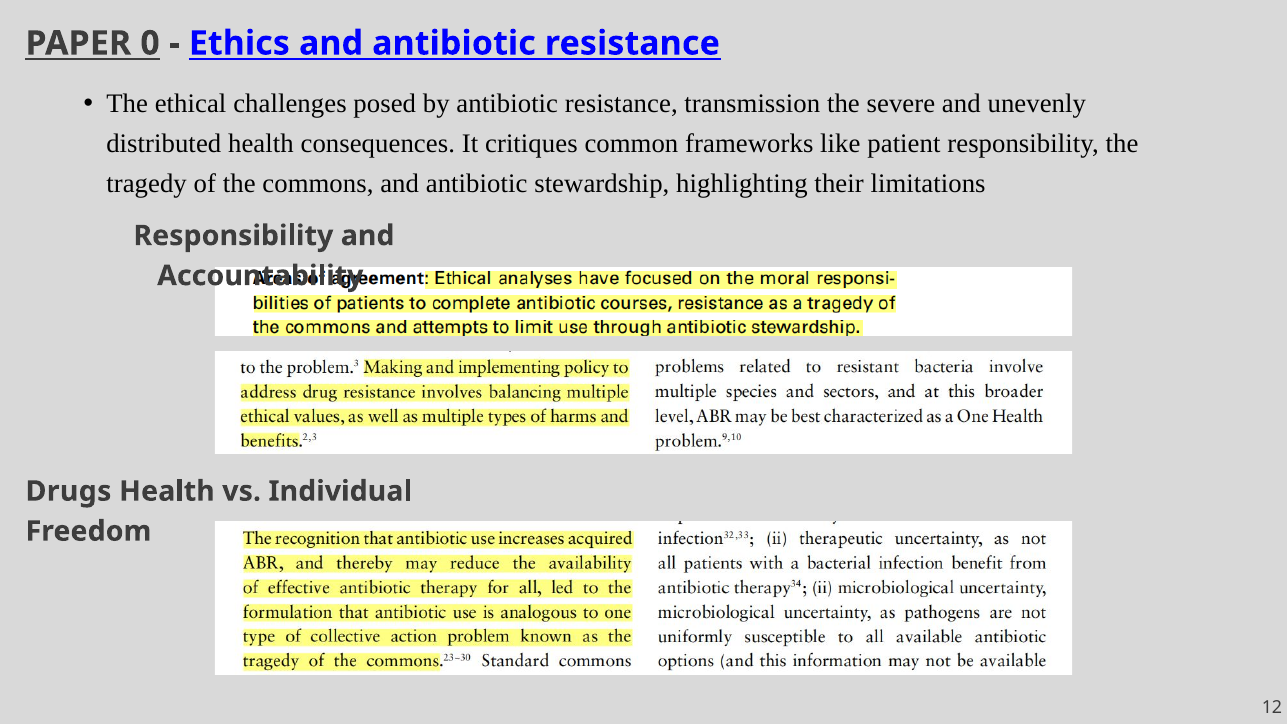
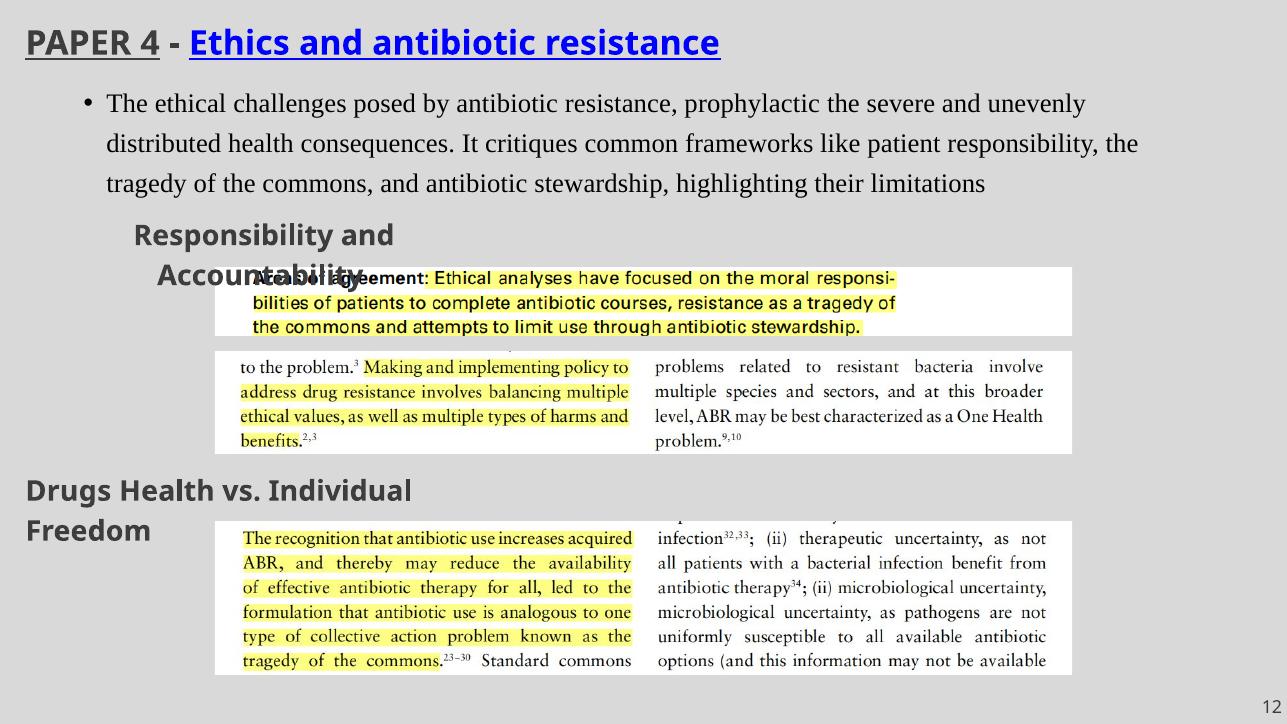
0: 0 -> 4
transmission: transmission -> prophylactic
